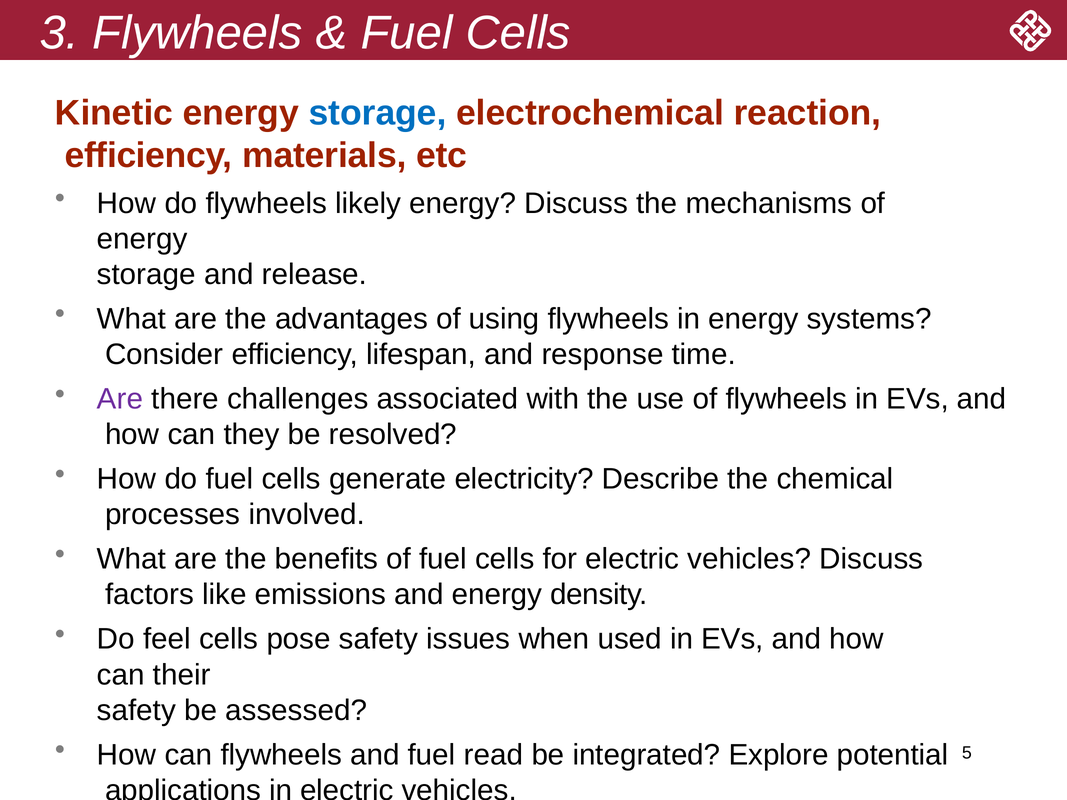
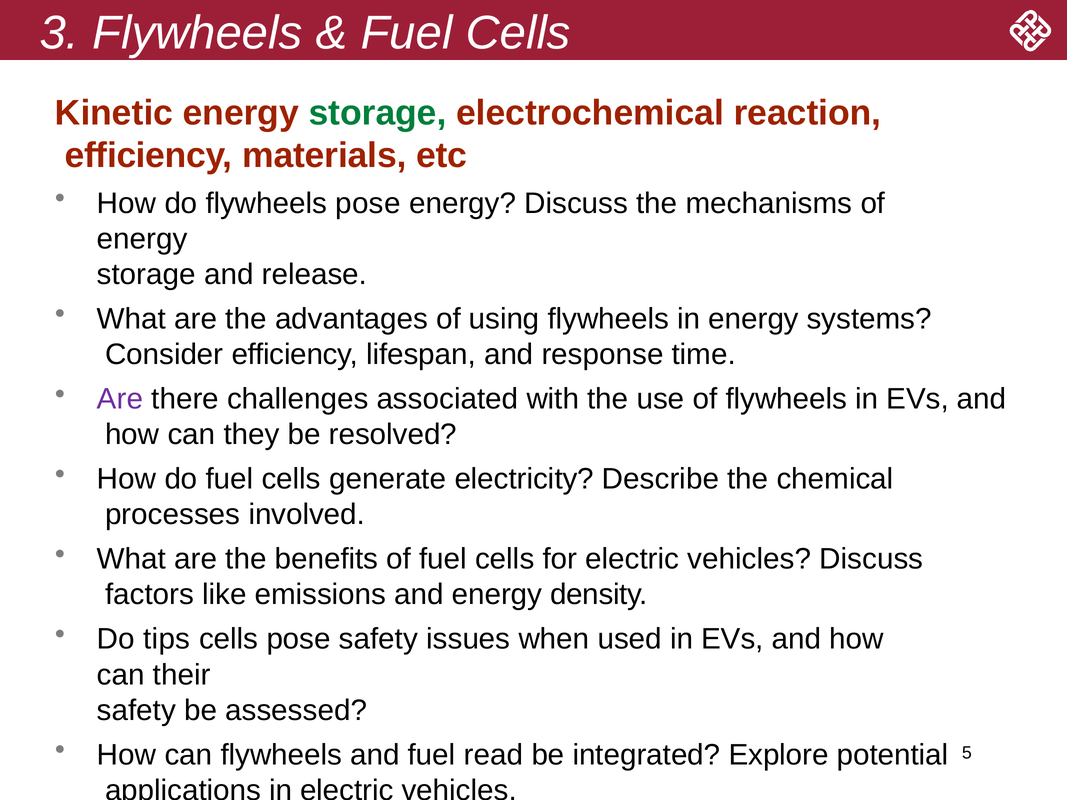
storage at (378, 113) colour: blue -> green
flywheels likely: likely -> pose
feel: feel -> tips
